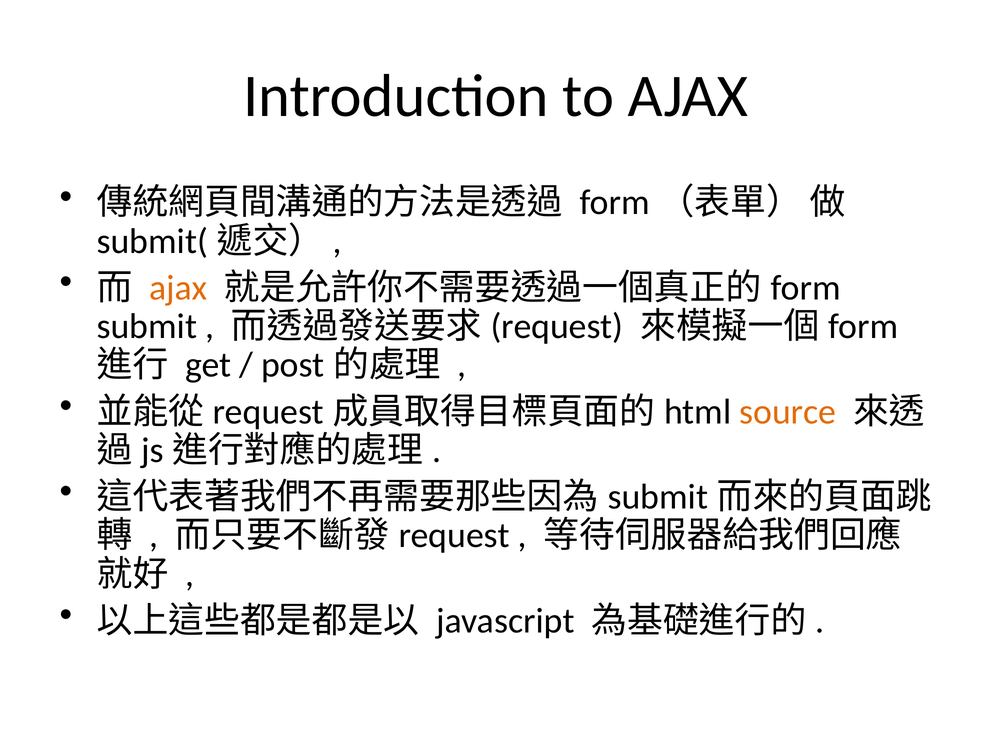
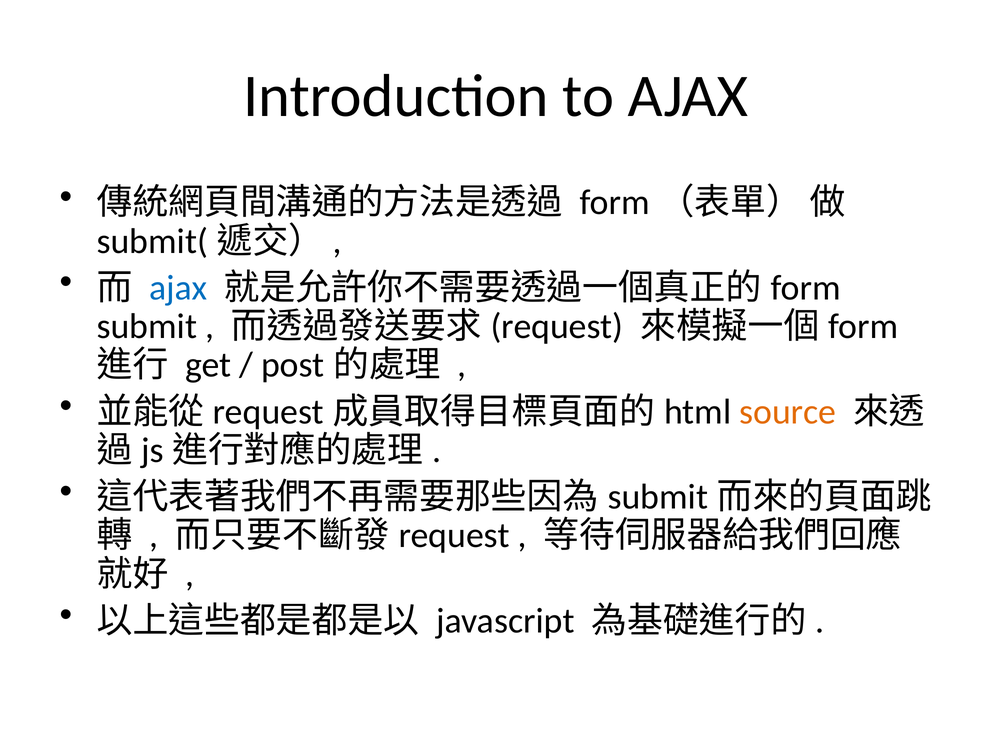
ajax at (178, 288) colour: orange -> blue
